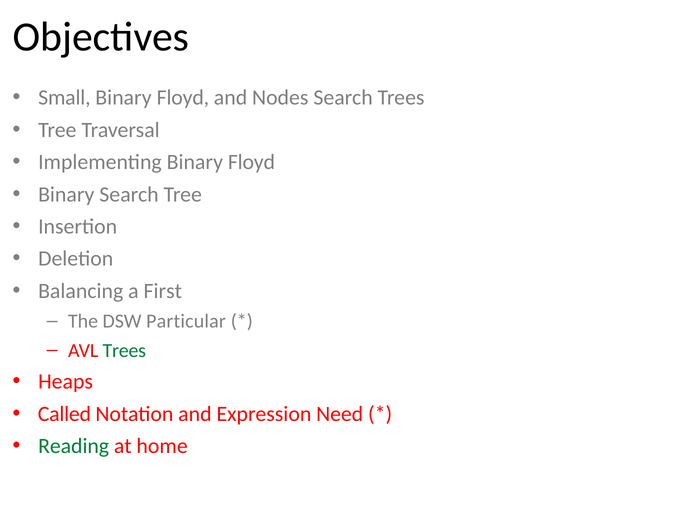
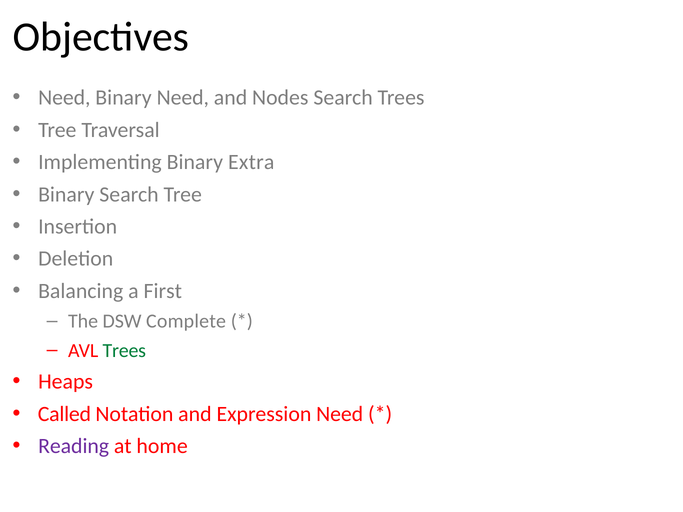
Small at (64, 98): Small -> Need
Floyd at (183, 98): Floyd -> Need
Implementing Binary Floyd: Floyd -> Extra
Particular: Particular -> Complete
Reading colour: green -> purple
